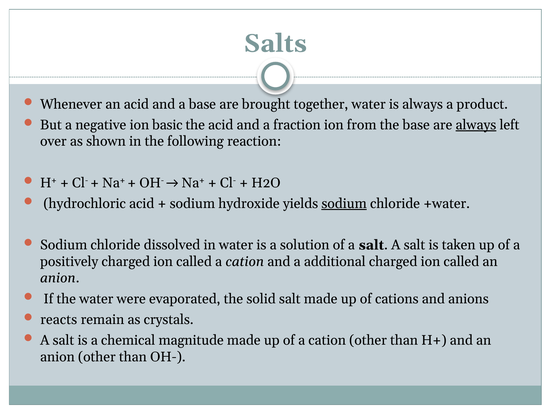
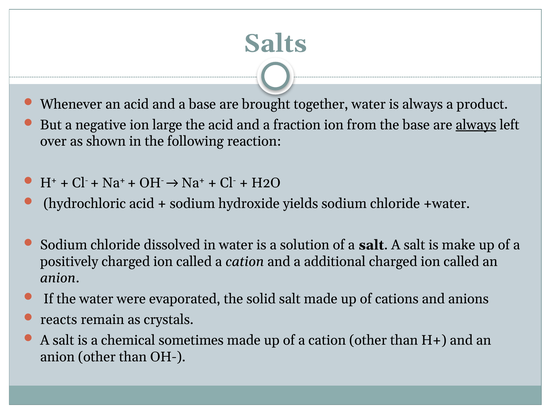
basic: basic -> large
sodium at (344, 203) underline: present -> none
taken: taken -> make
magnitude: magnitude -> sometimes
